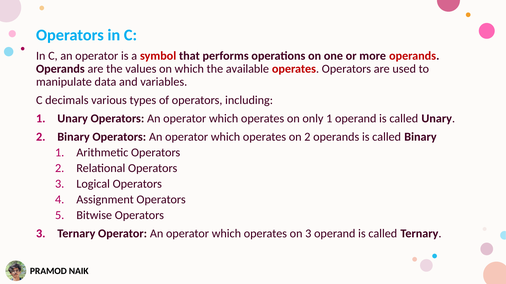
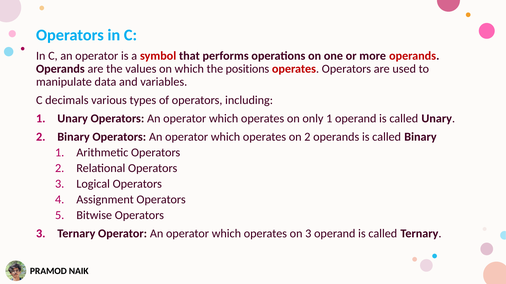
available: available -> positions
